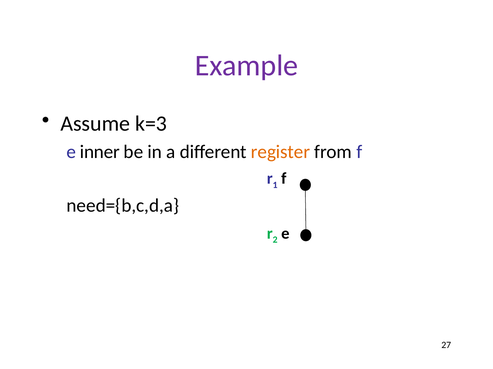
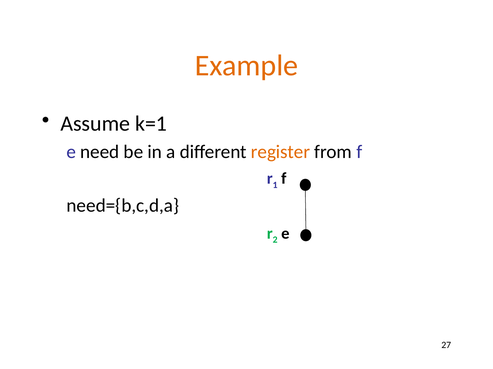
Example colour: purple -> orange
k=3: k=3 -> k=1
inner: inner -> need
